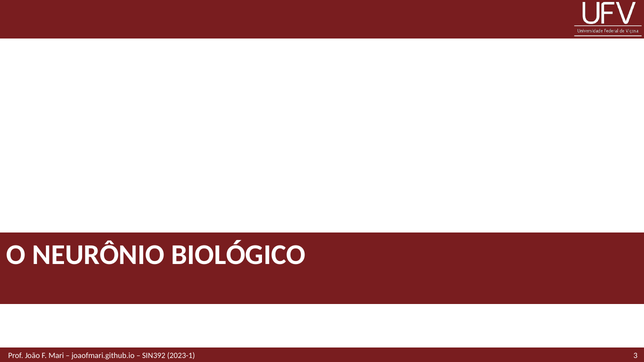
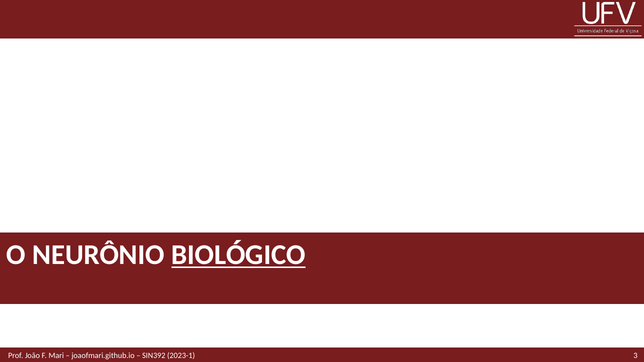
BIOLÓGICO underline: none -> present
